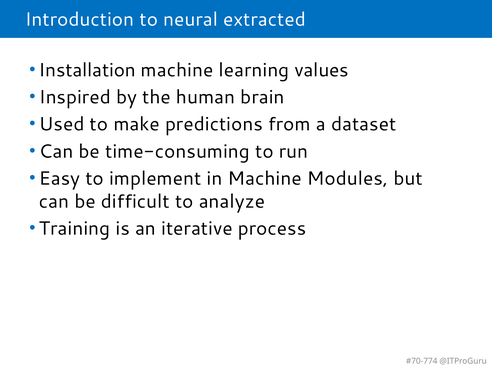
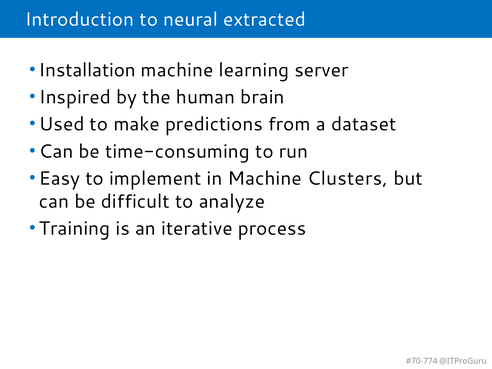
values: values -> server
Modules: Modules -> Clusters
